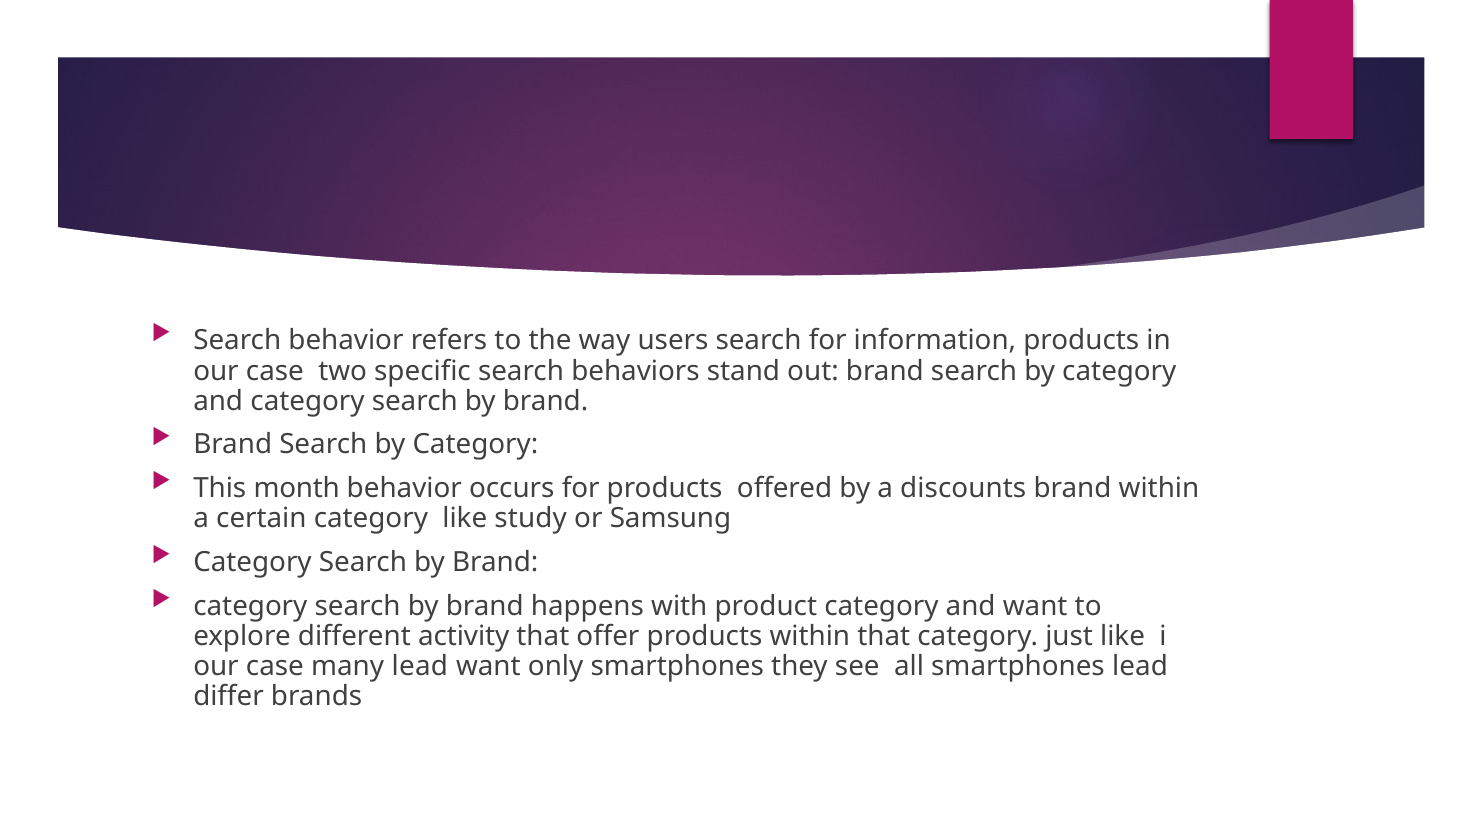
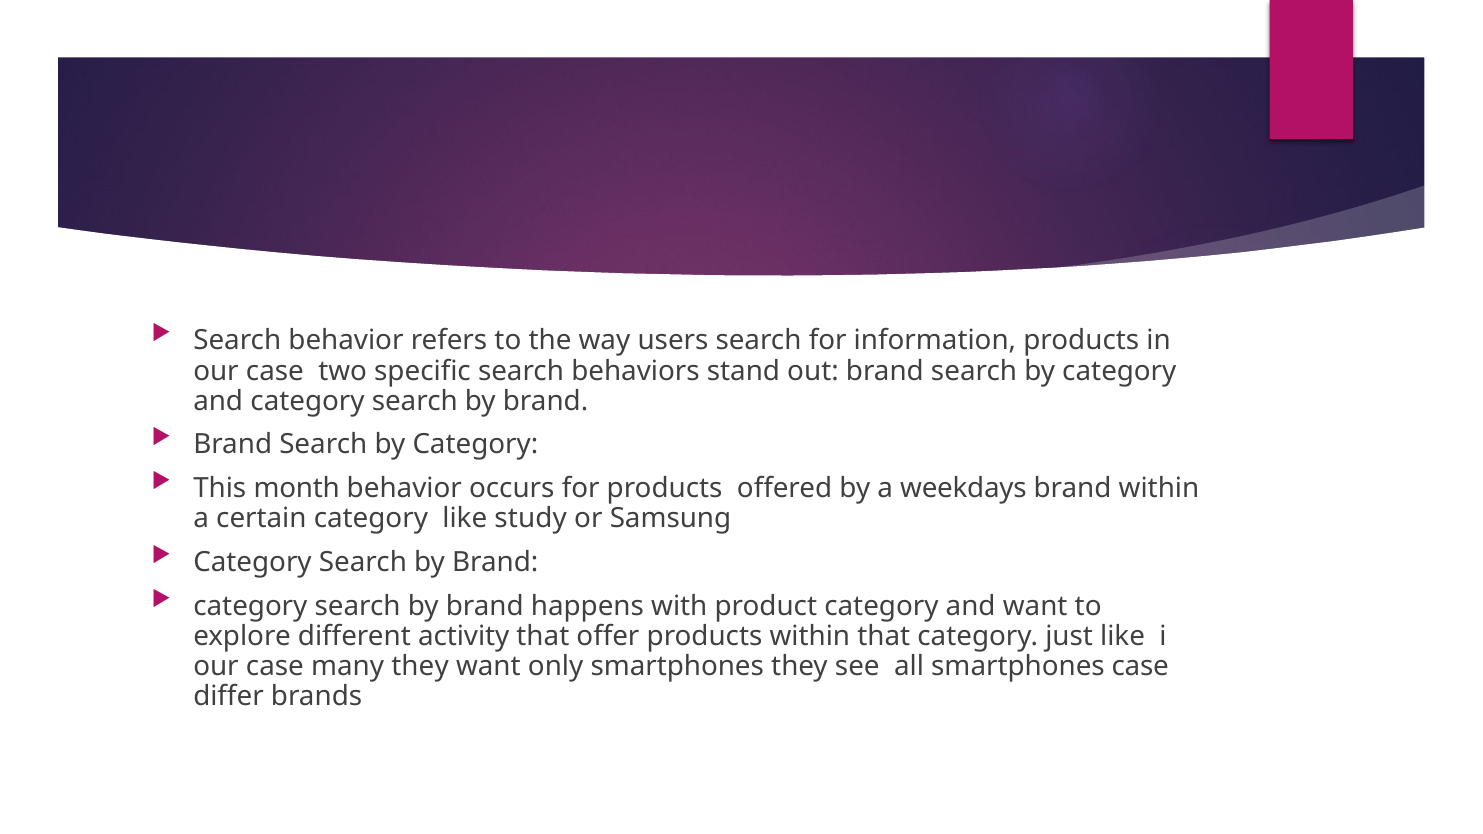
discounts: discounts -> weekdays
many lead: lead -> they
smartphones lead: lead -> case
